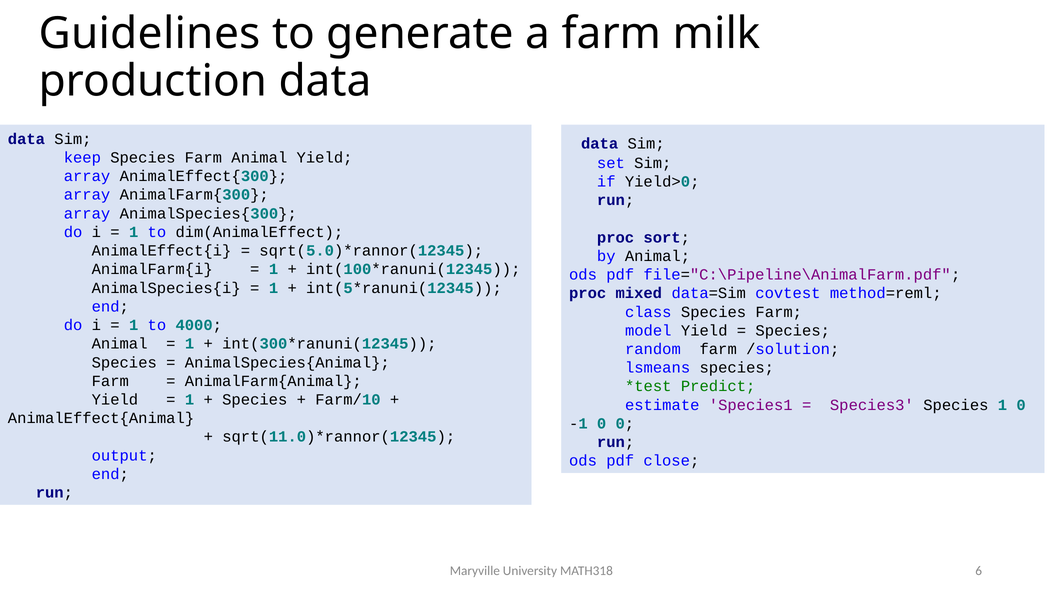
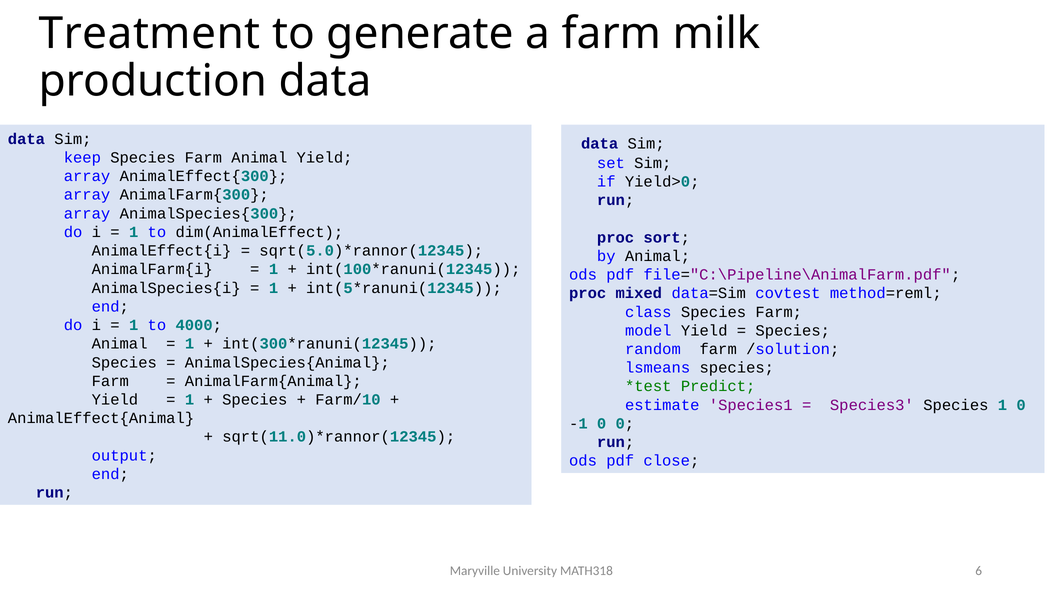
Guidelines: Guidelines -> Treatment
